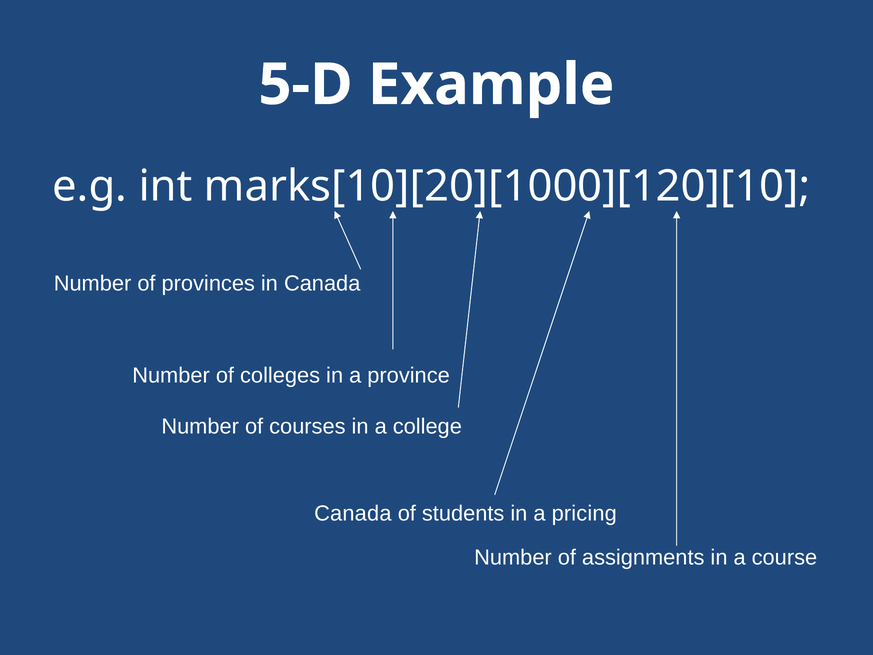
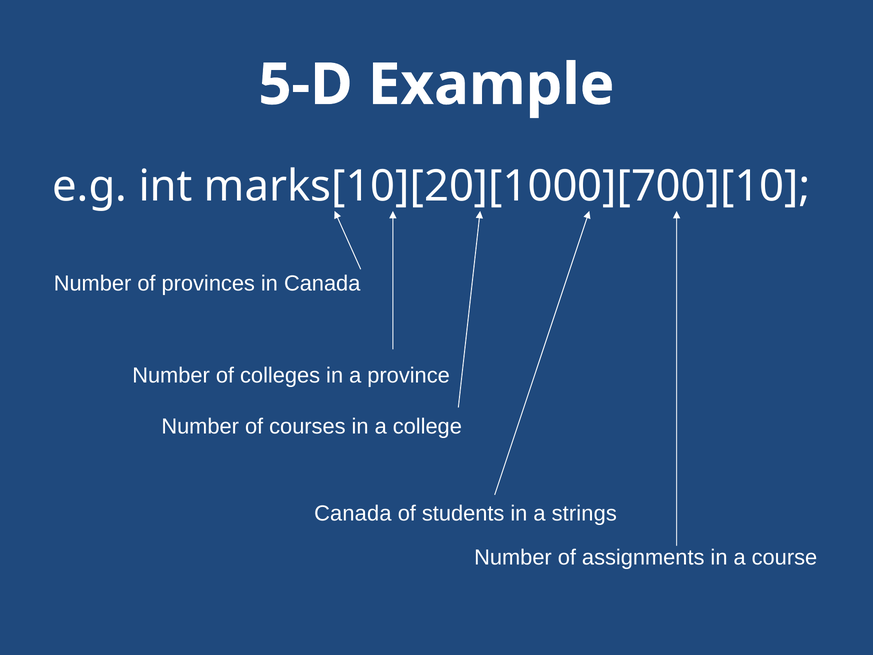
marks[10][20][1000][120][10: marks[10][20][1000][120][10 -> marks[10][20][1000][700][10
pricing: pricing -> strings
